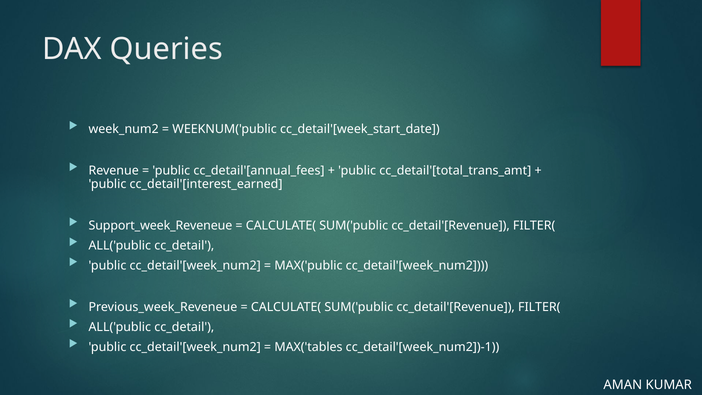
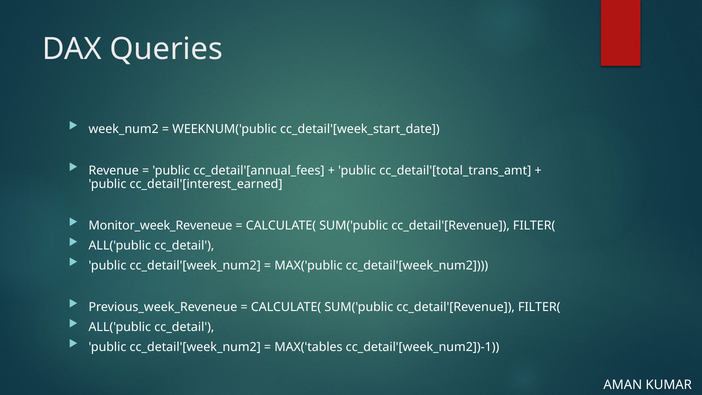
Support_week_Reveneue: Support_week_Reveneue -> Monitor_week_Reveneue
